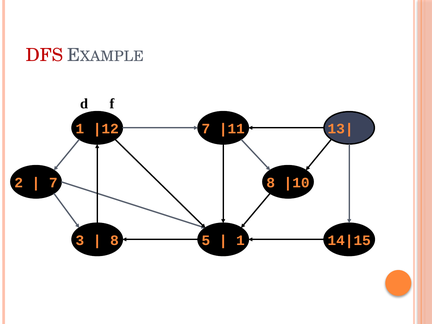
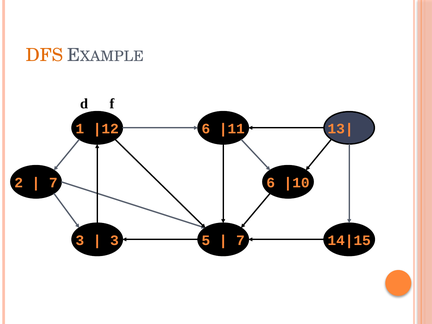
DFS colour: red -> orange
7 at (206, 129): 7 -> 6
7 8: 8 -> 6
8 at (114, 240): 8 -> 3
1 at (240, 240): 1 -> 7
